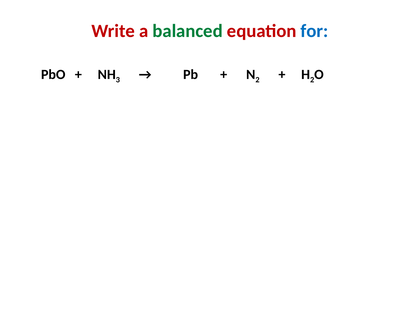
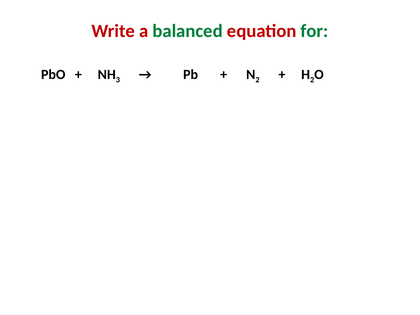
for colour: blue -> green
